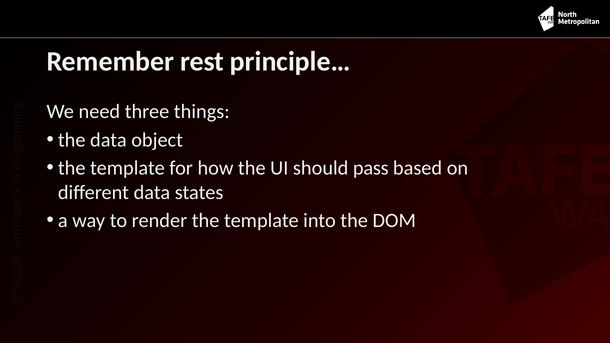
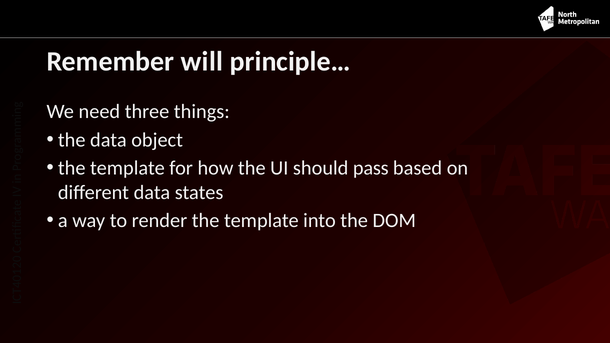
rest: rest -> will
